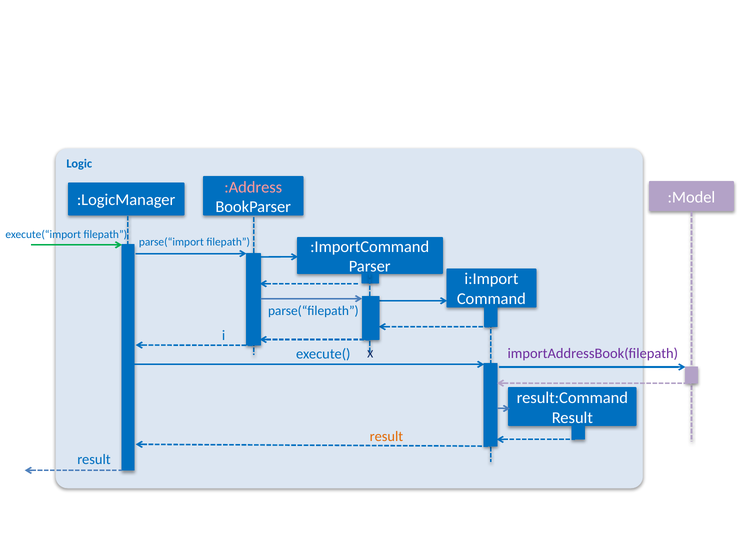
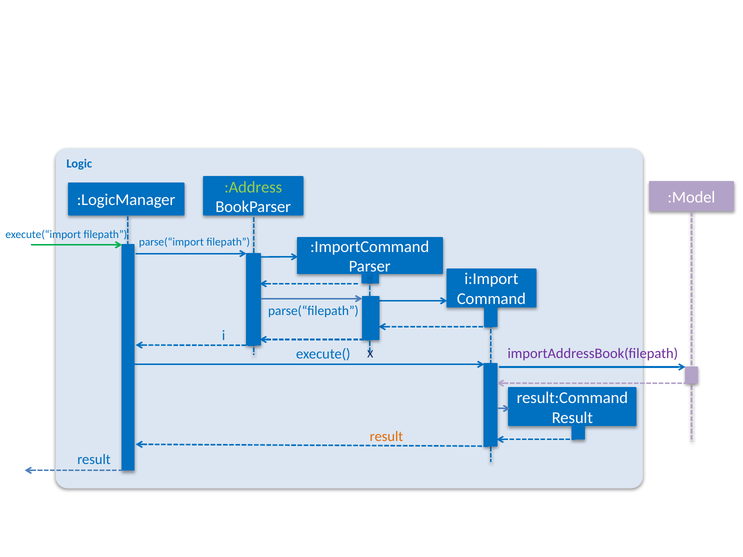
:Address colour: pink -> light green
